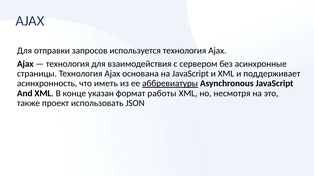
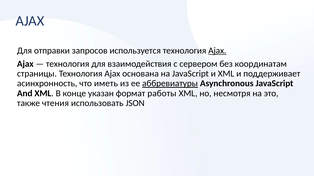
Ajax at (217, 51) underline: none -> present
асинхронные: асинхронные -> координатам
проект: проект -> чтения
